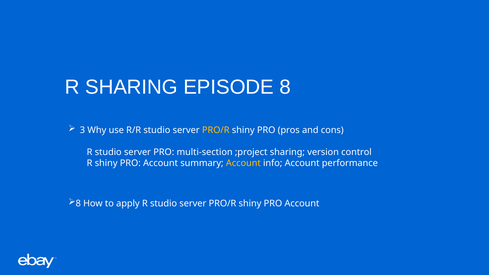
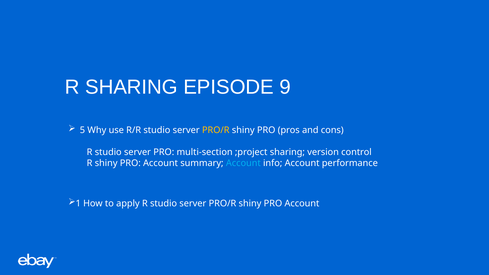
EPISODE 8: 8 -> 9
3: 3 -> 5
Account at (243, 163) colour: yellow -> light blue
8 at (78, 203): 8 -> 1
